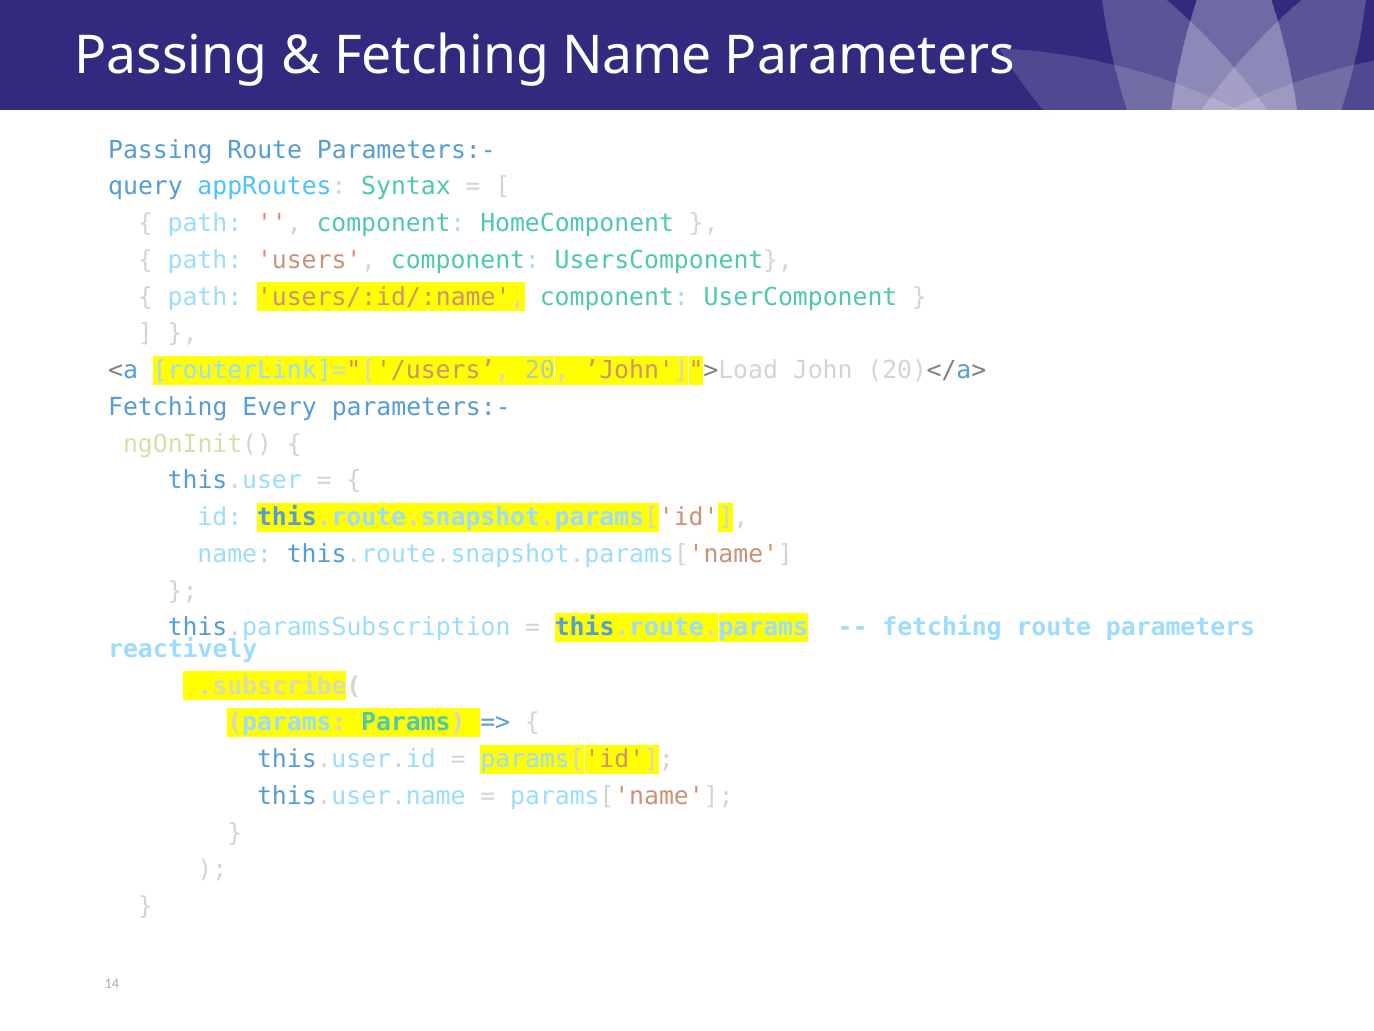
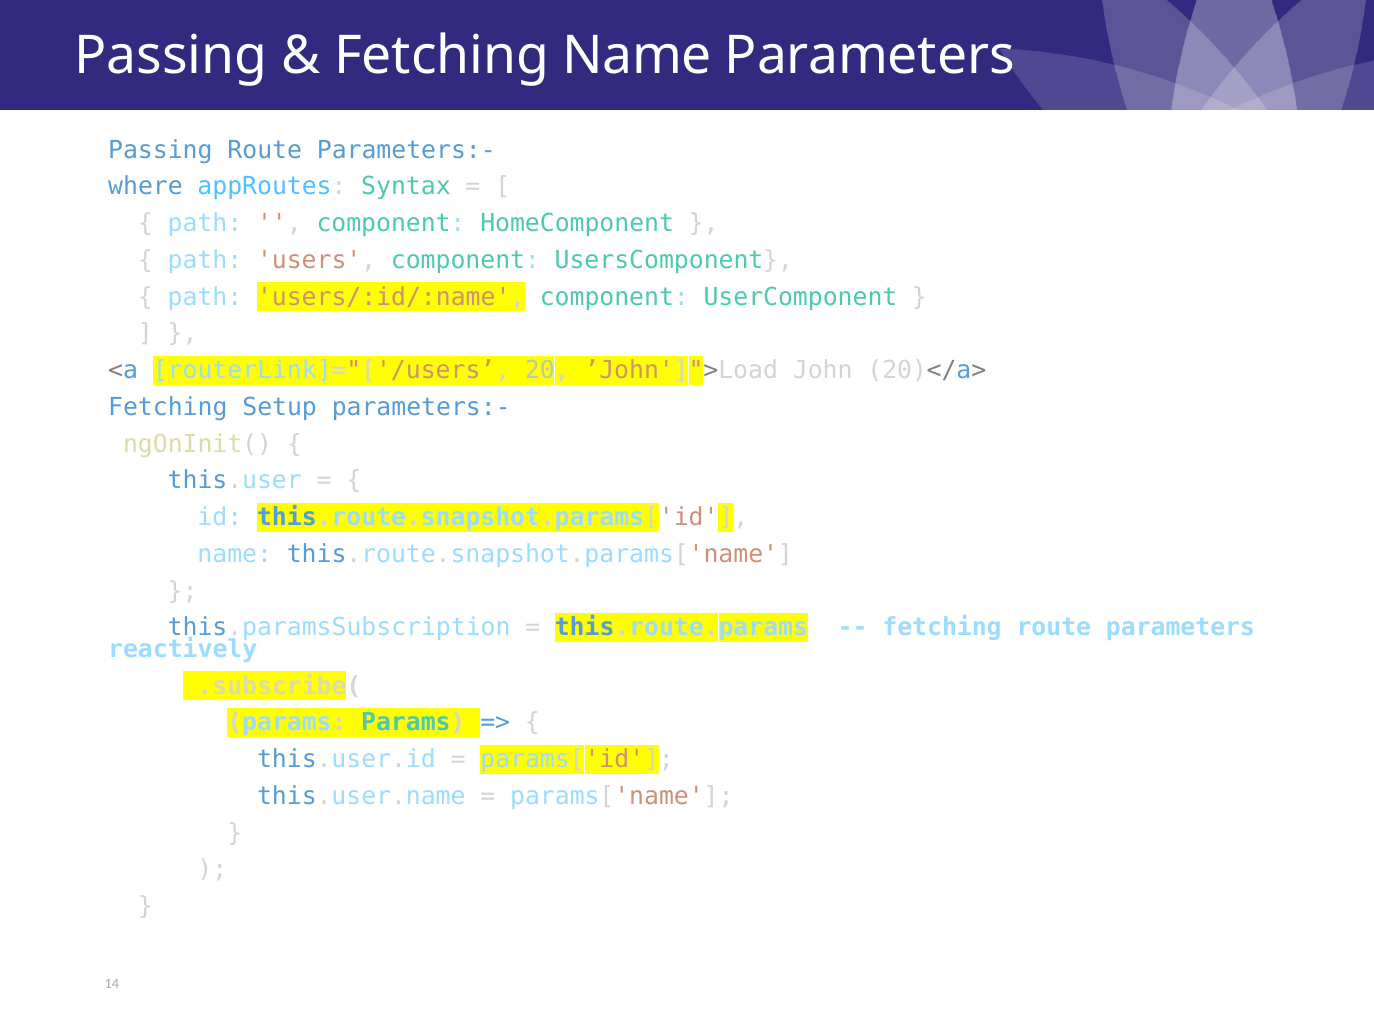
query: query -> where
Every: Every -> Setup
